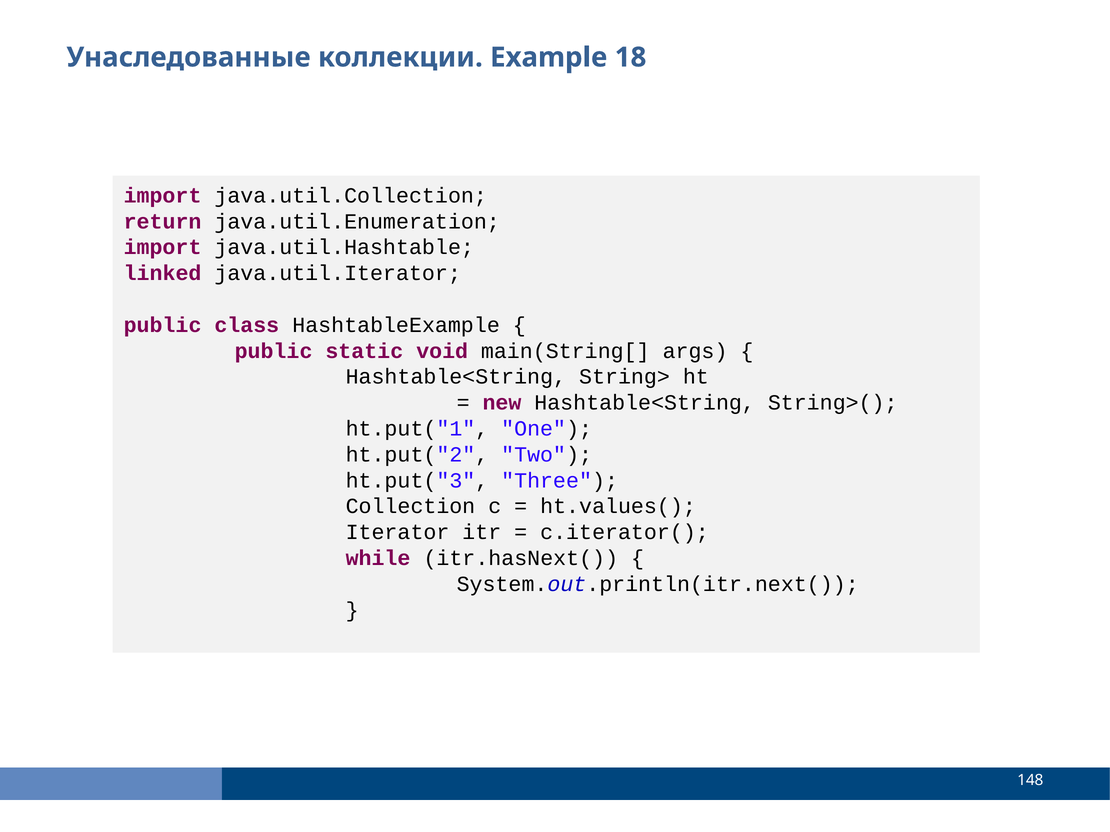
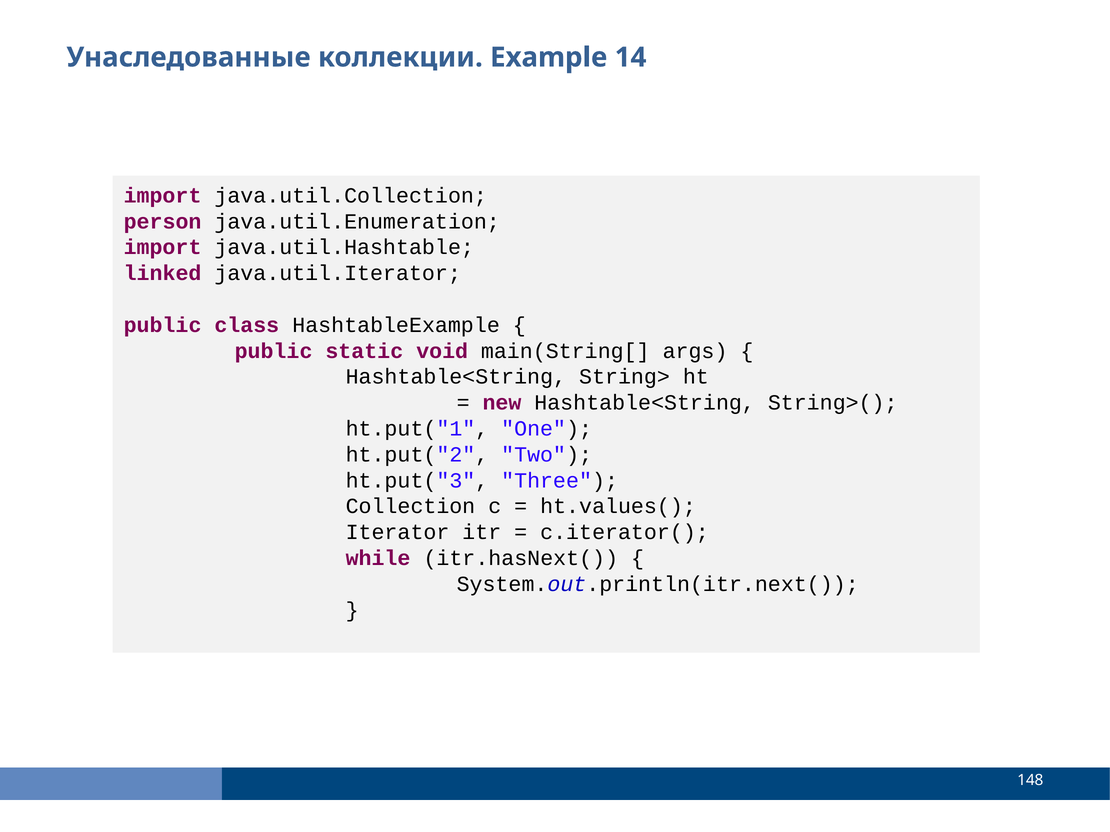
18: 18 -> 14
return: return -> person
